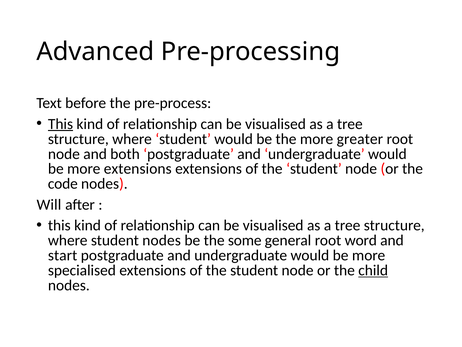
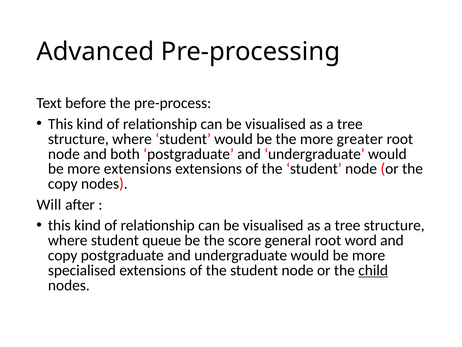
This at (60, 124) underline: present -> none
code at (63, 184): code -> copy
student nodes: nodes -> queue
some: some -> score
start at (63, 255): start -> copy
